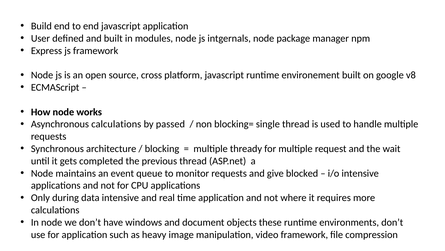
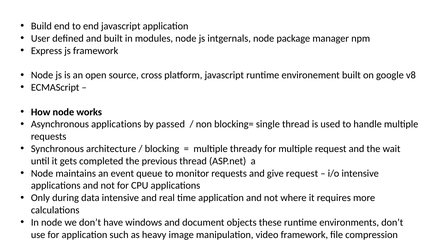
Asynchronous calculations: calculations -> applications
give blocked: blocked -> request
